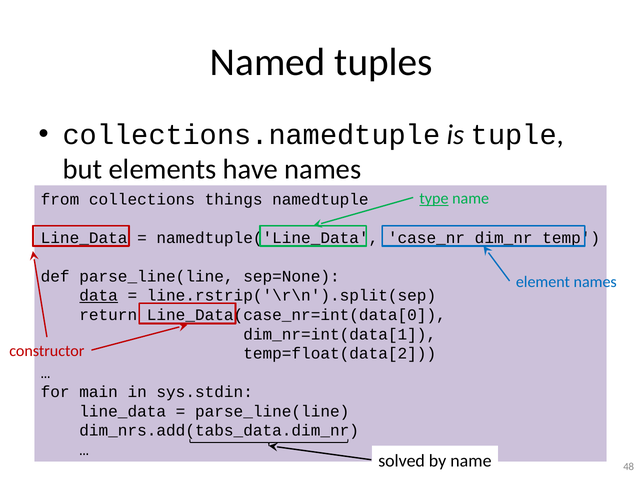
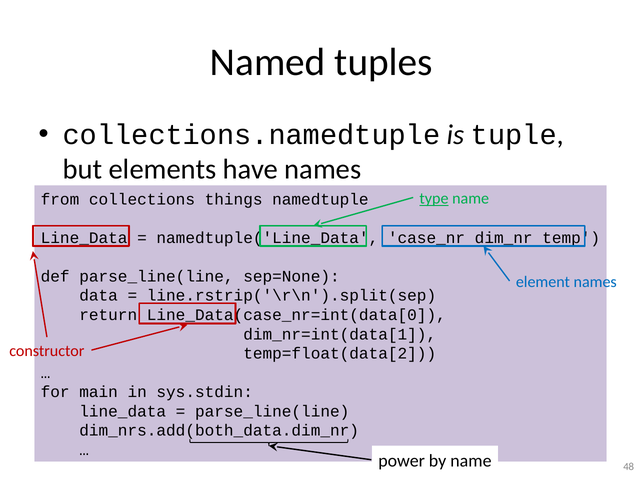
data underline: present -> none
dim_nrs.add(tabs_data.dim_nr: dim_nrs.add(tabs_data.dim_nr -> dim_nrs.add(both_data.dim_nr
solved: solved -> power
